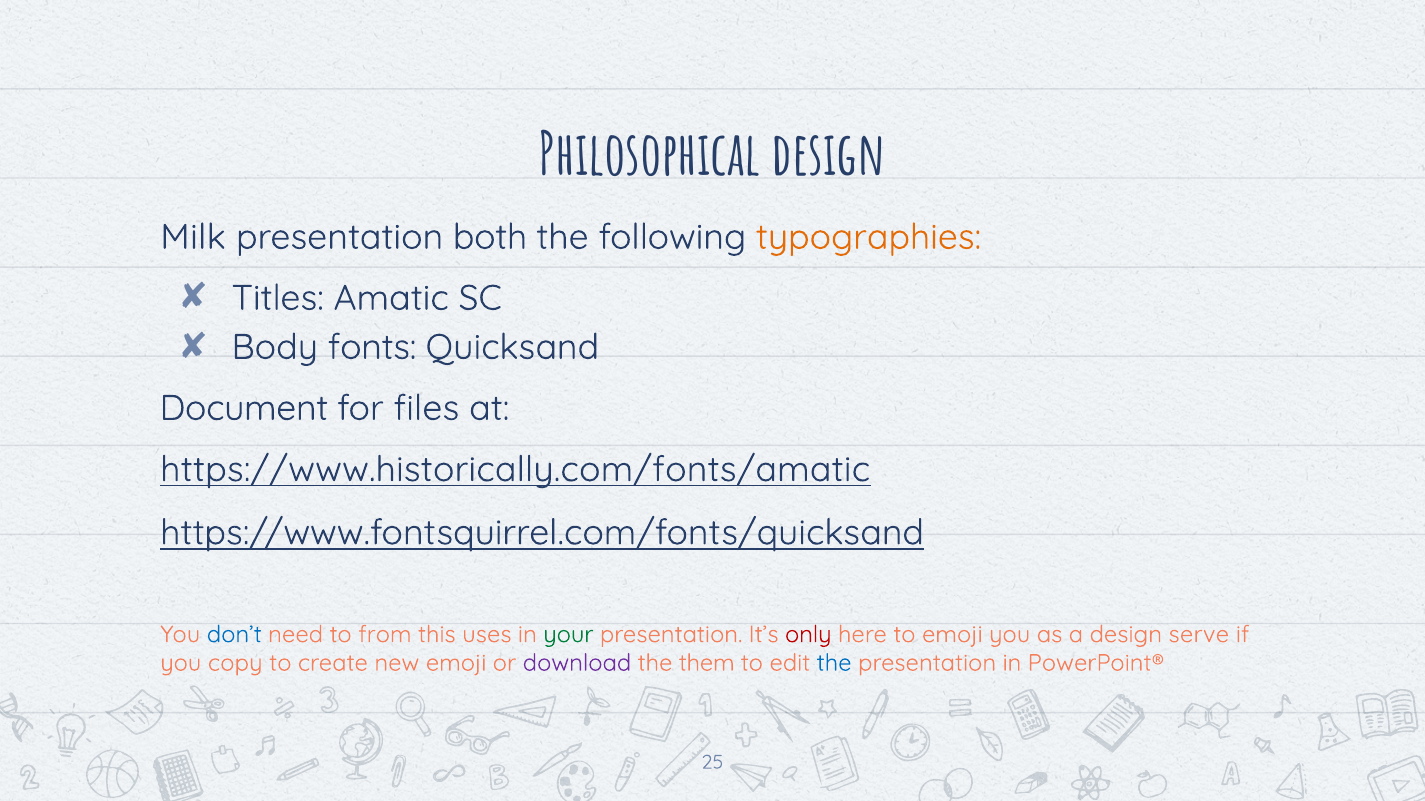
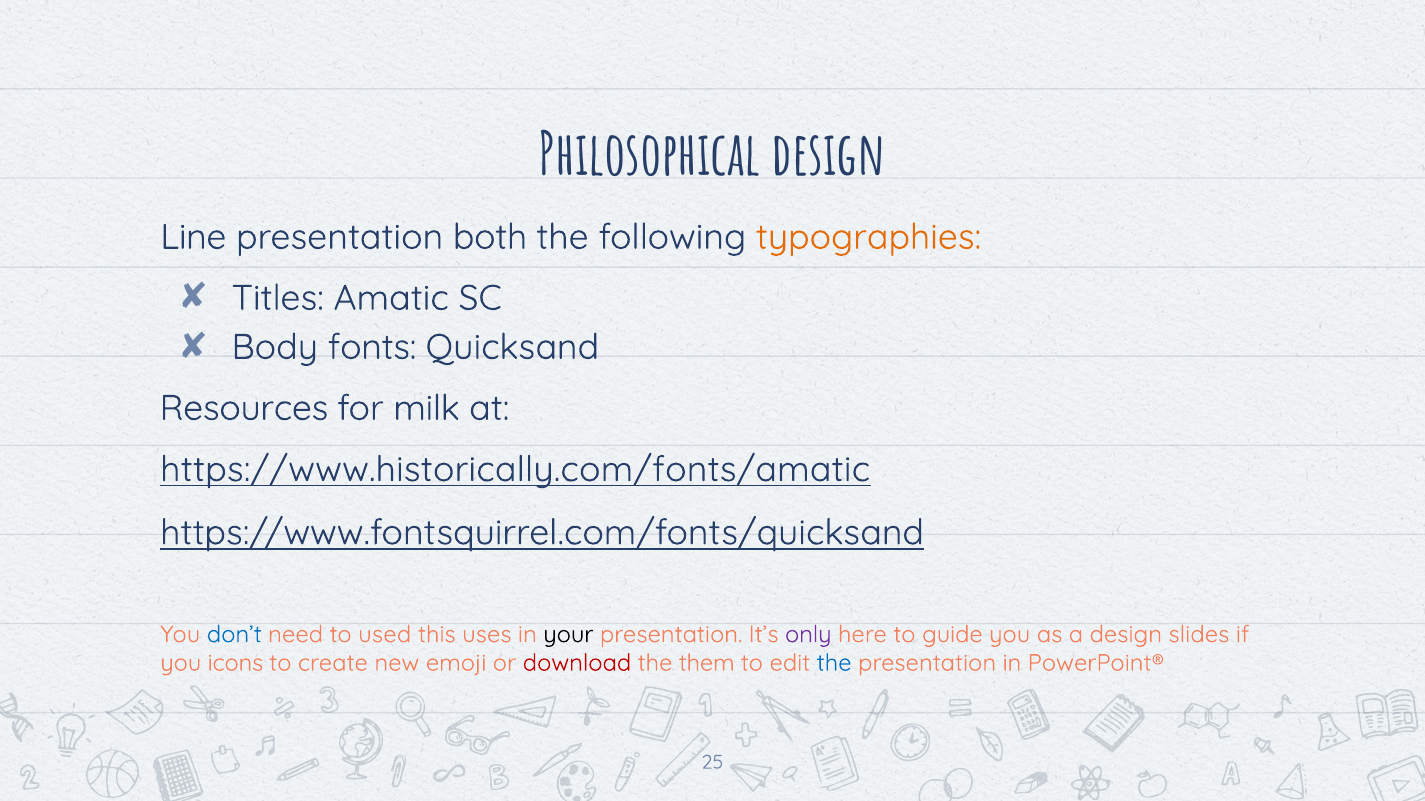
Milk: Milk -> Line
Document: Document -> Resources
files: files -> milk
from: from -> used
your colour: green -> black
only colour: red -> purple
to emoji: emoji -> guide
serve: serve -> slides
copy: copy -> icons
download colour: purple -> red
